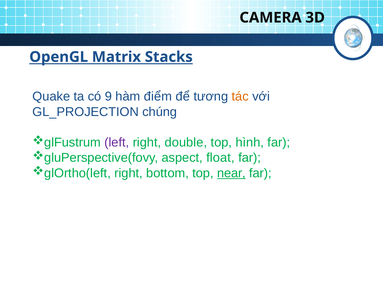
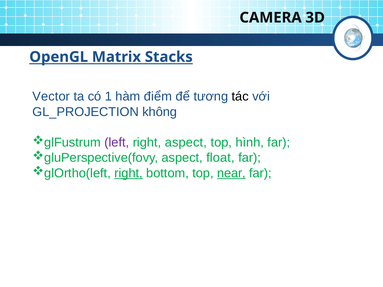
Quake: Quake -> Vector
9: 9 -> 1
tác colour: orange -> black
chúng: chúng -> không
right double: double -> aspect
right at (129, 173) underline: none -> present
